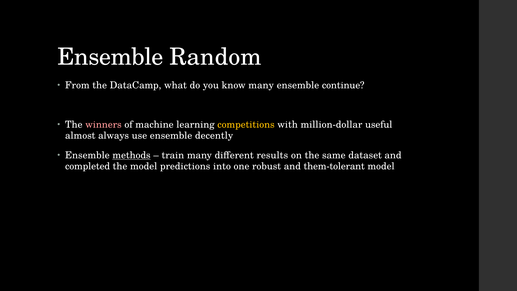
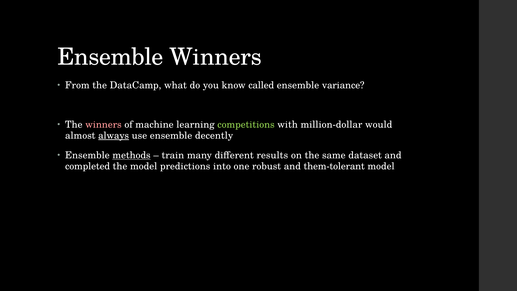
Ensemble Random: Random -> Winners
know many: many -> called
continue: continue -> variance
competitions colour: yellow -> light green
useful: useful -> would
always underline: none -> present
